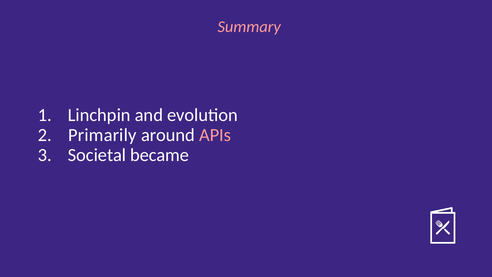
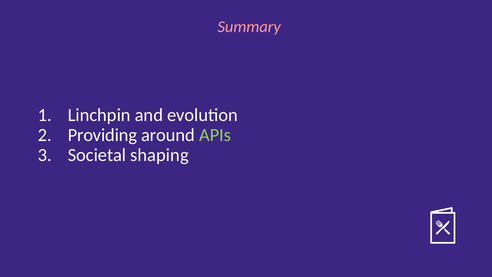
Primarily: Primarily -> Providing
APIs colour: pink -> light green
became: became -> shaping
